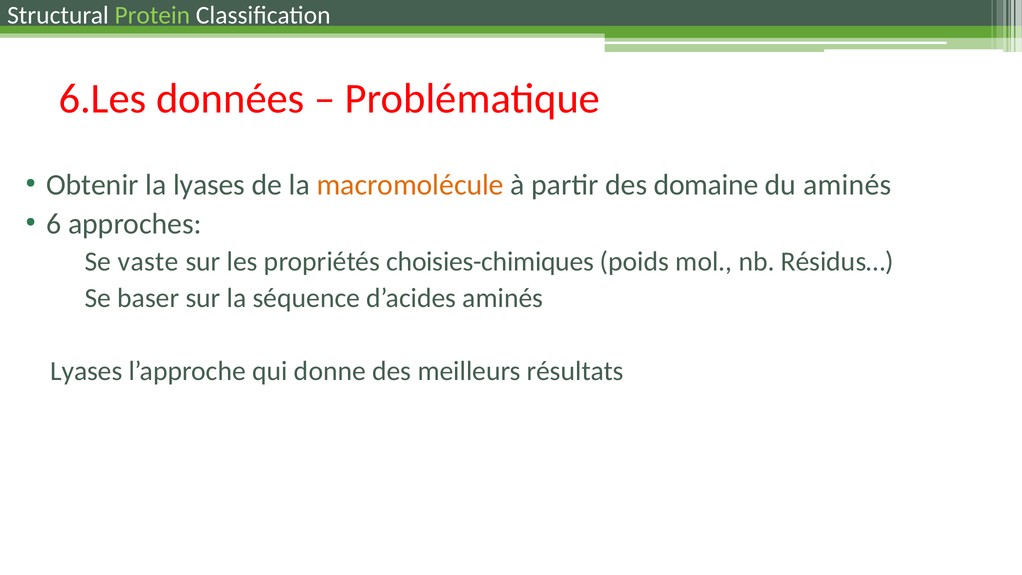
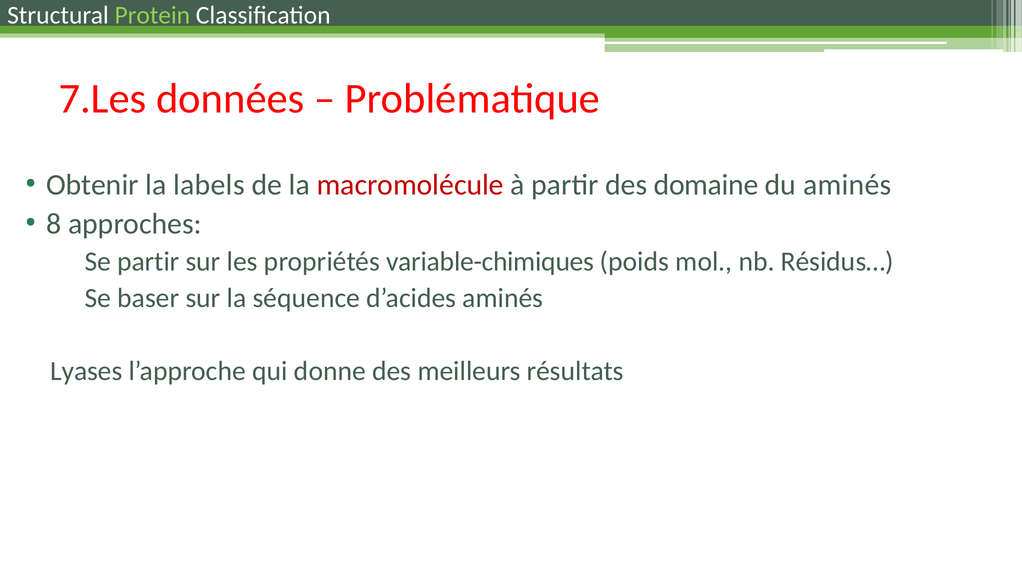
6.Les: 6.Les -> 7.Les
la lyases: lyases -> labels
macromolécule colour: orange -> red
6: 6 -> 8
Se vaste: vaste -> partir
choisies-chimiques: choisies-chimiques -> variable-chimiques
